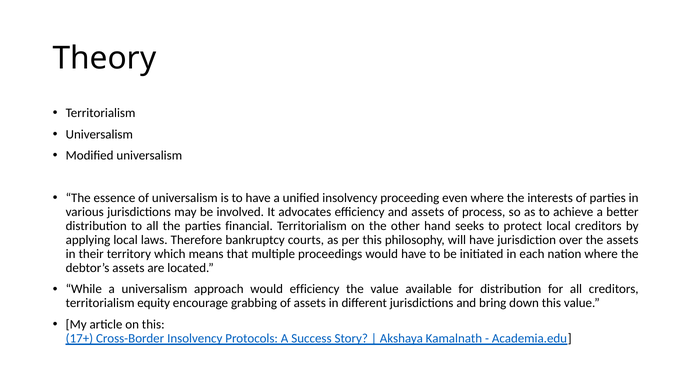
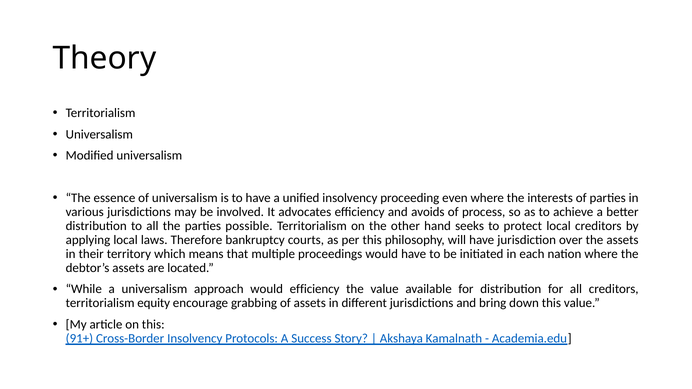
and assets: assets -> avoids
financial: financial -> possible
17+: 17+ -> 91+
